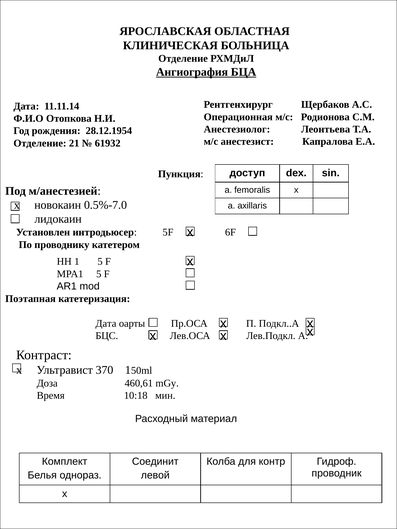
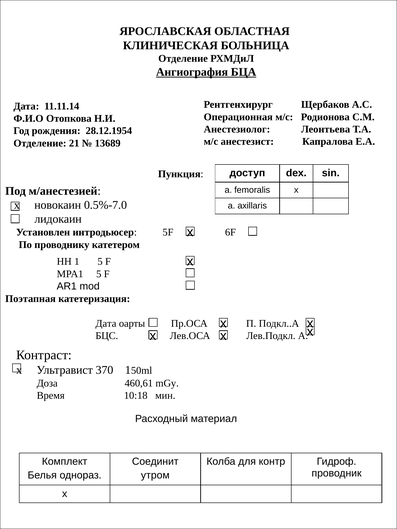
61932: 61932 -> 13689
левой: левой -> утром
